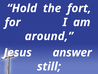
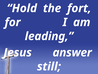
around: around -> leading
